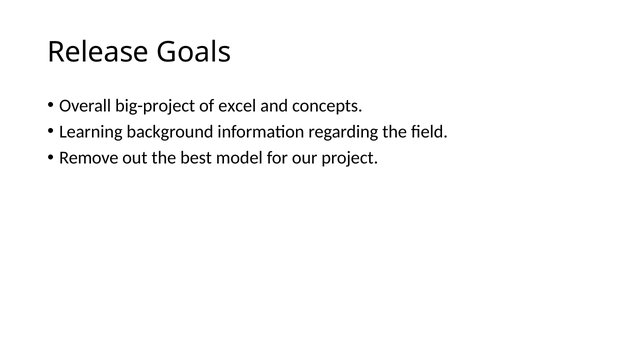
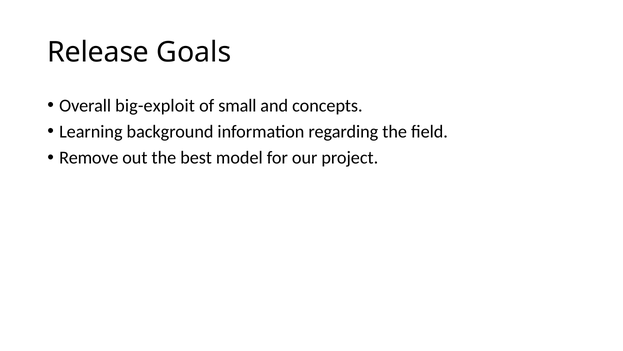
big-project: big-project -> big-exploit
excel: excel -> small
